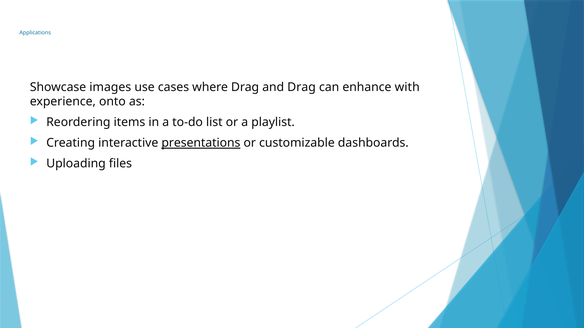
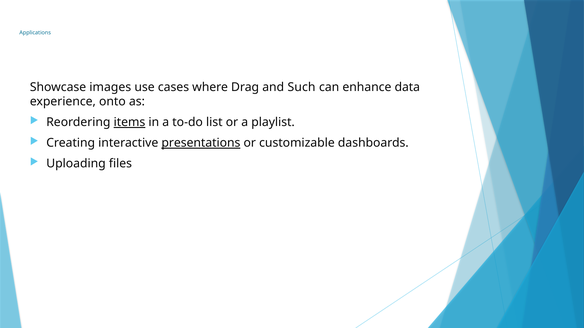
and Drag: Drag -> Such
with: with -> data
items underline: none -> present
